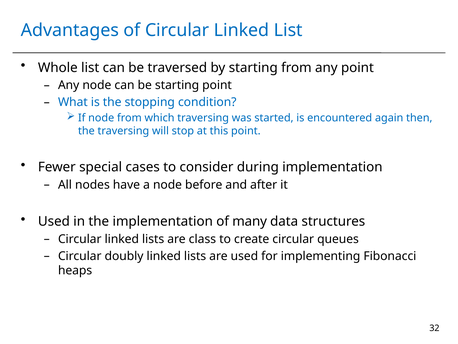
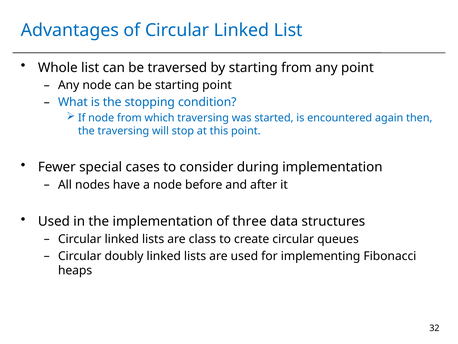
many: many -> three
